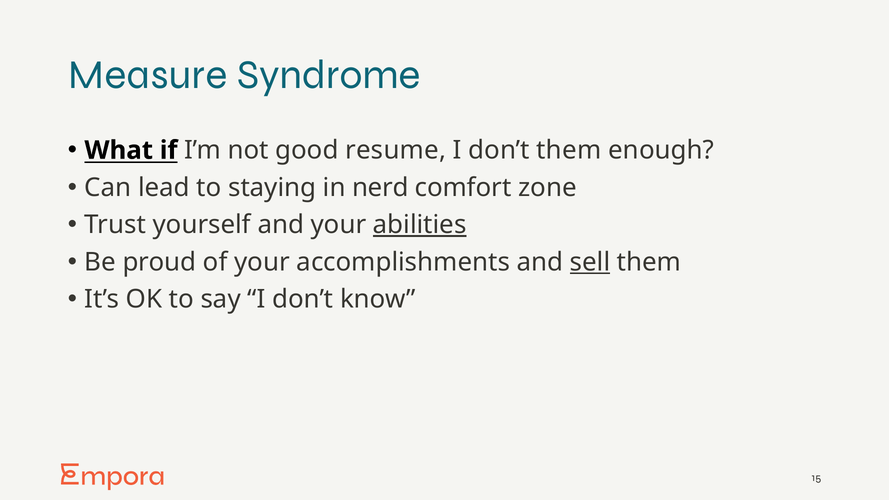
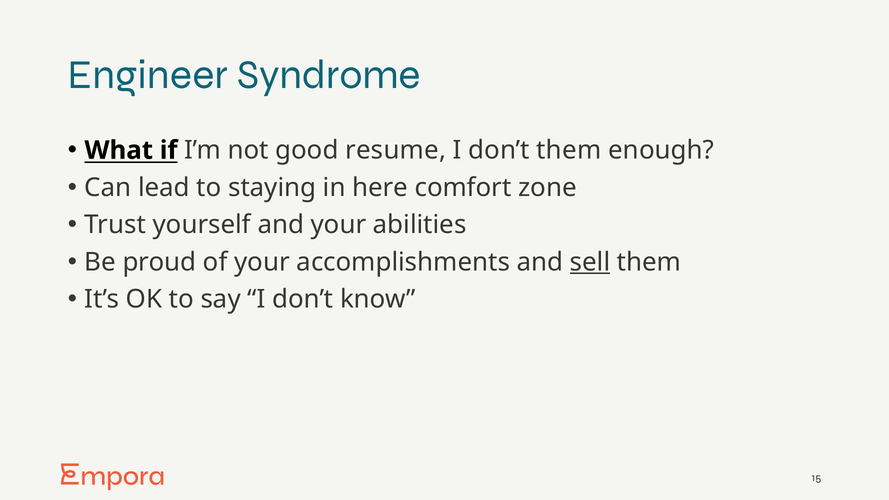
Measure: Measure -> Engineer
nerd: nerd -> here
abilities underline: present -> none
